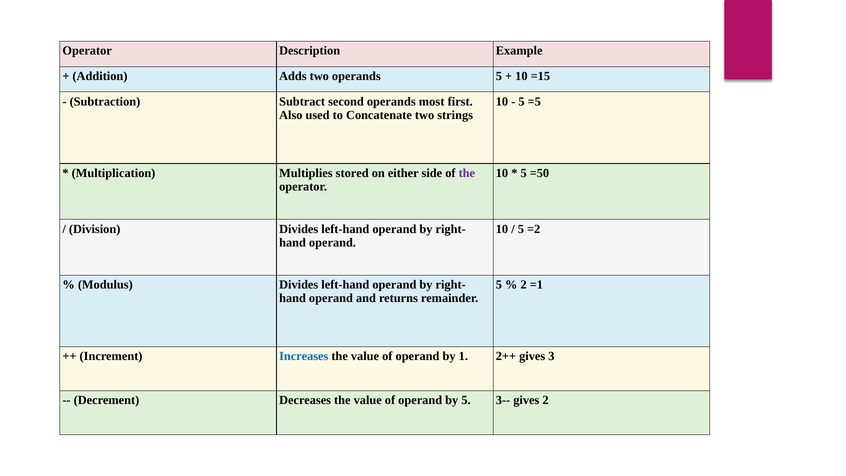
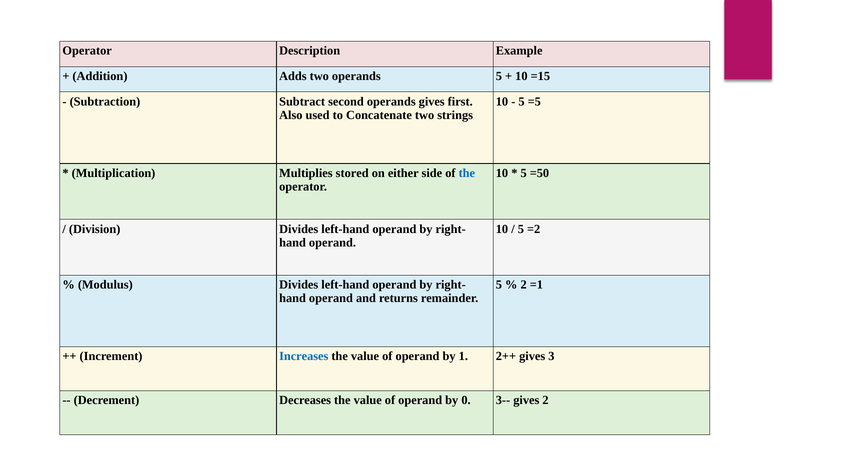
operands most: most -> gives
the at (467, 173) colour: purple -> blue
by 5: 5 -> 0
